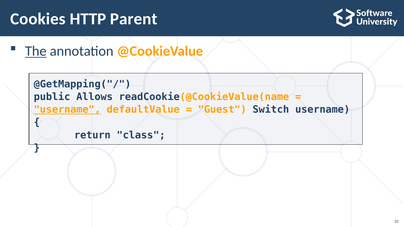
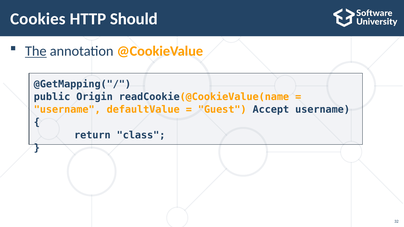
Parent: Parent -> Should
Allows: Allows -> Origin
username at (67, 110) underline: present -> none
Switch: Switch -> Accept
